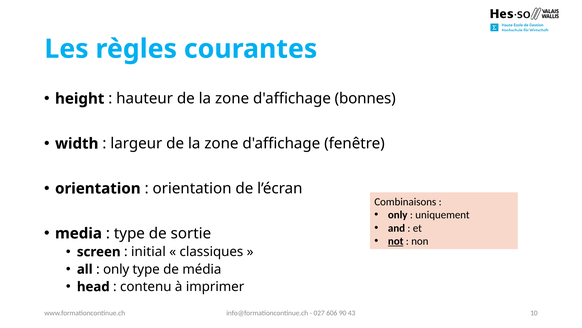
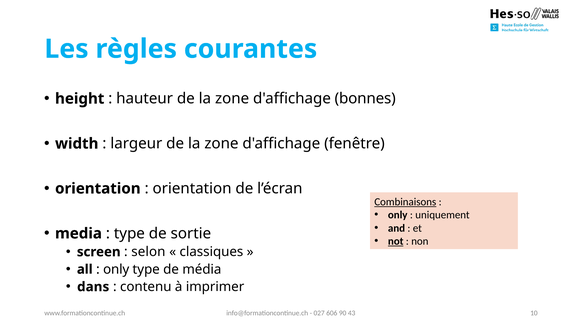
Combinaisons underline: none -> present
initial: initial -> selon
head: head -> dans
